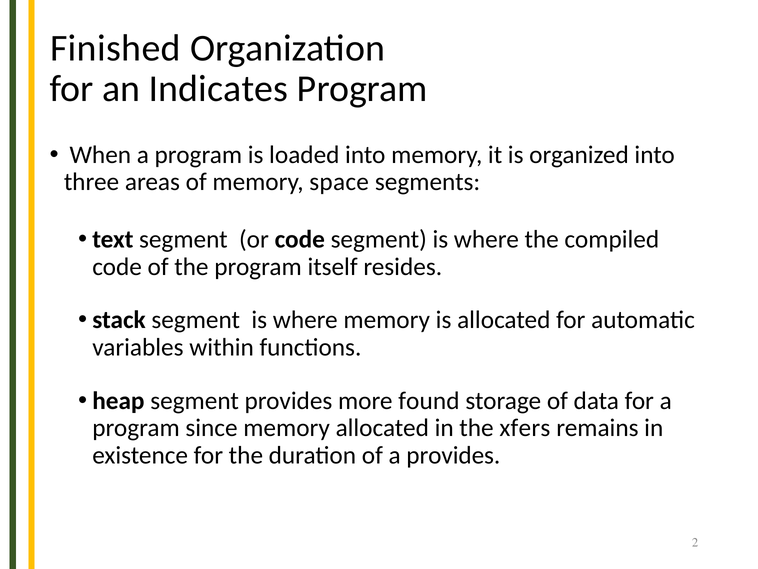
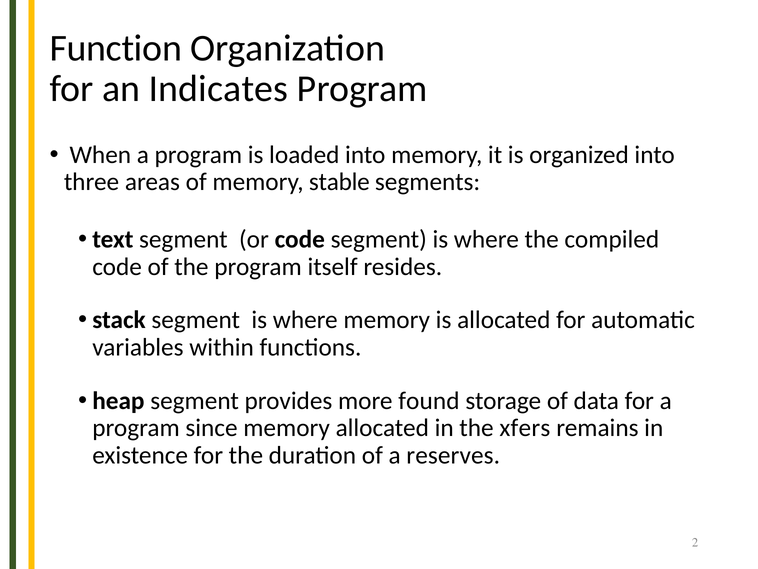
Finished: Finished -> Function
space: space -> stable
a provides: provides -> reserves
